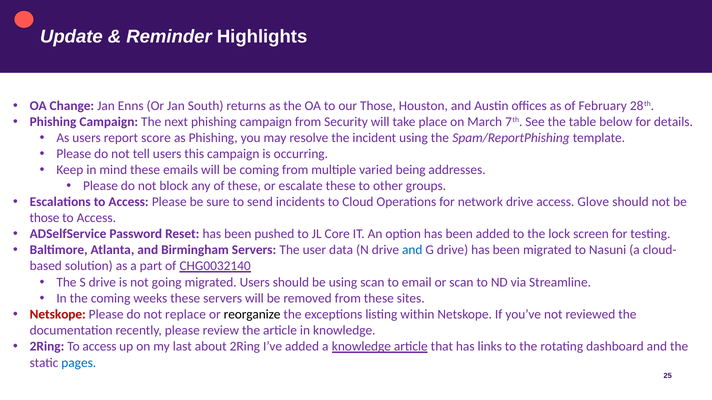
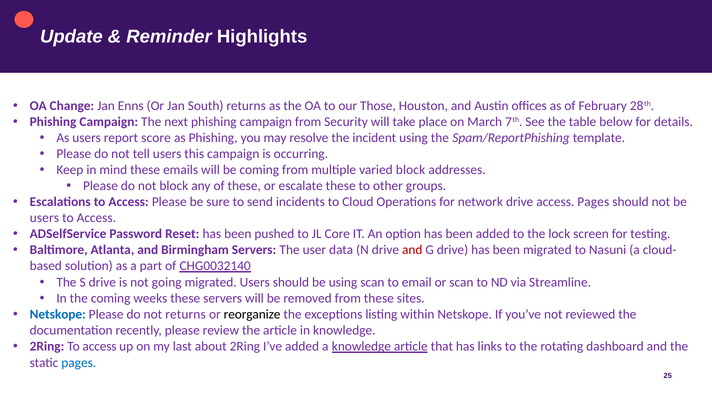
varied being: being -> block
access Glove: Glove -> Pages
those at (45, 218): those -> users
and at (412, 250) colour: blue -> red
Netskope at (58, 315) colour: red -> blue
not replace: replace -> returns
